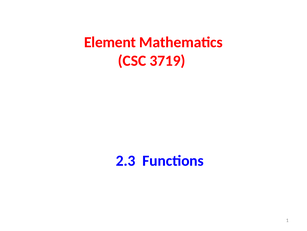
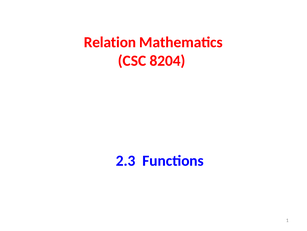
Element: Element -> Relation
3719: 3719 -> 8204
